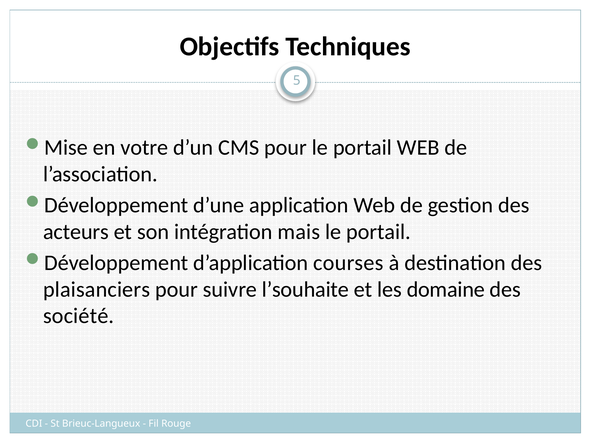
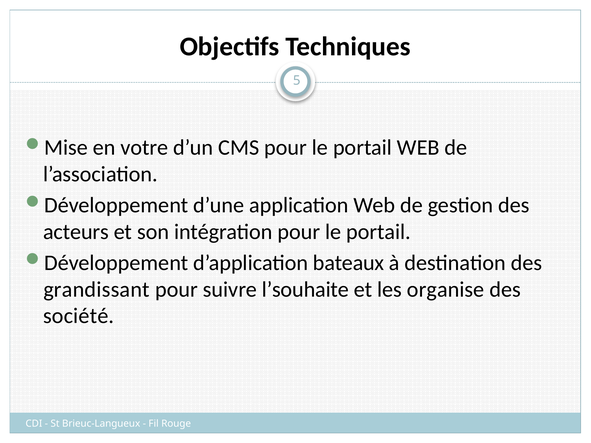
intégration mais: mais -> pour
courses: courses -> bateaux
plaisanciers: plaisanciers -> grandissant
domaine: domaine -> organise
